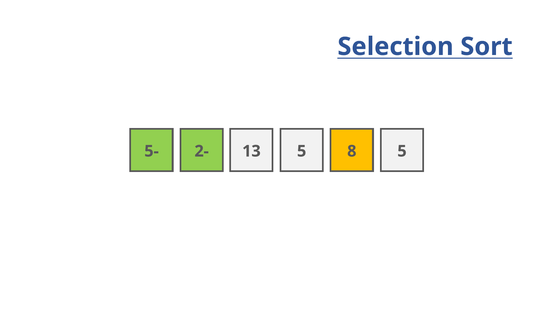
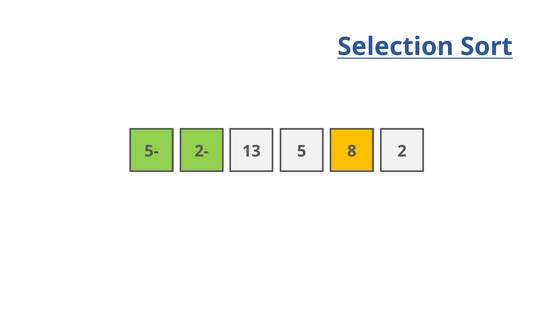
8 5: 5 -> 2
